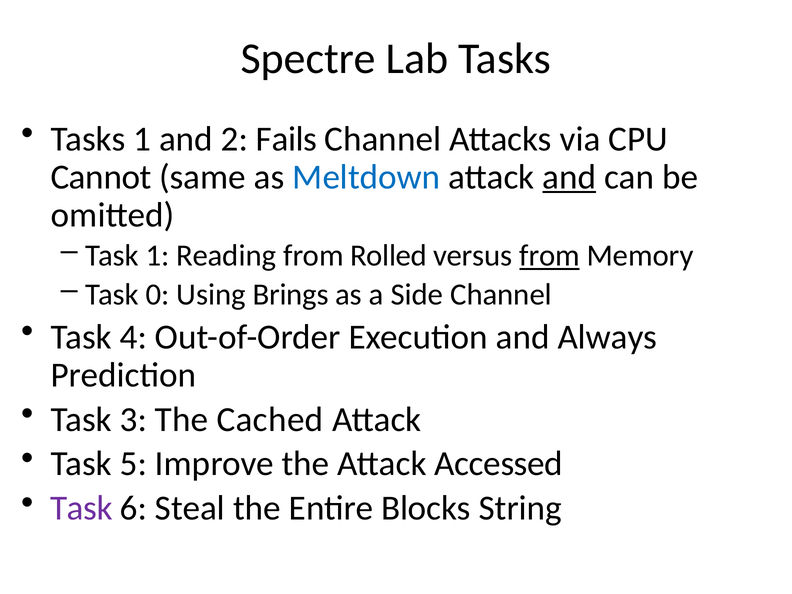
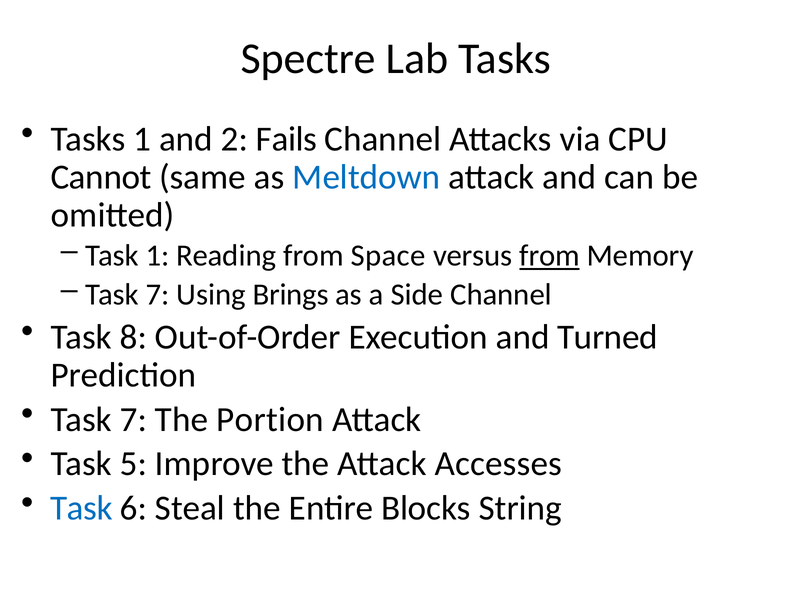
and at (569, 177) underline: present -> none
Rolled: Rolled -> Space
0 at (158, 294): 0 -> 7
4: 4 -> 8
Always: Always -> Turned
3 at (133, 419): 3 -> 7
Cached: Cached -> Portion
Accessed: Accessed -> Accesses
Task at (81, 508) colour: purple -> blue
